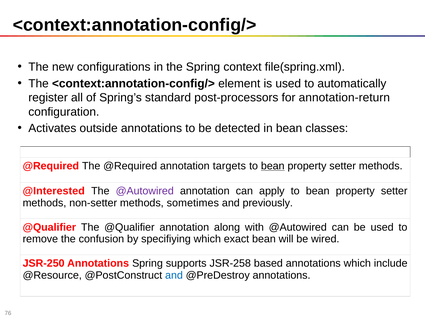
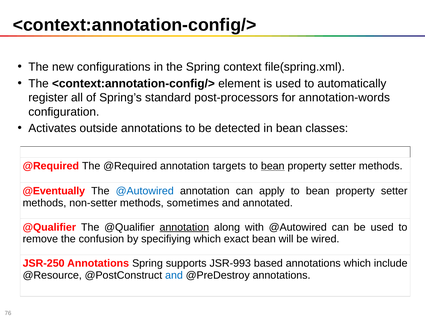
annotation-return: annotation-return -> annotation-words
@Interested: @Interested -> @Eventually
@Autowired at (145, 191) colour: purple -> blue
previously: previously -> annotated
annotation at (184, 227) underline: none -> present
JSR-258: JSR-258 -> JSR-993
